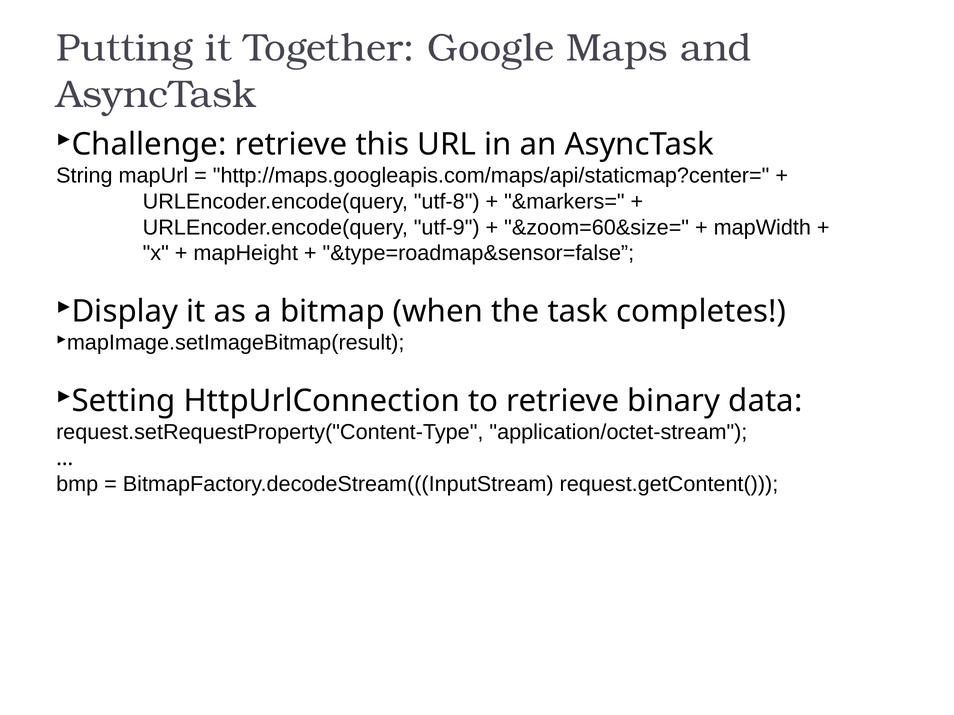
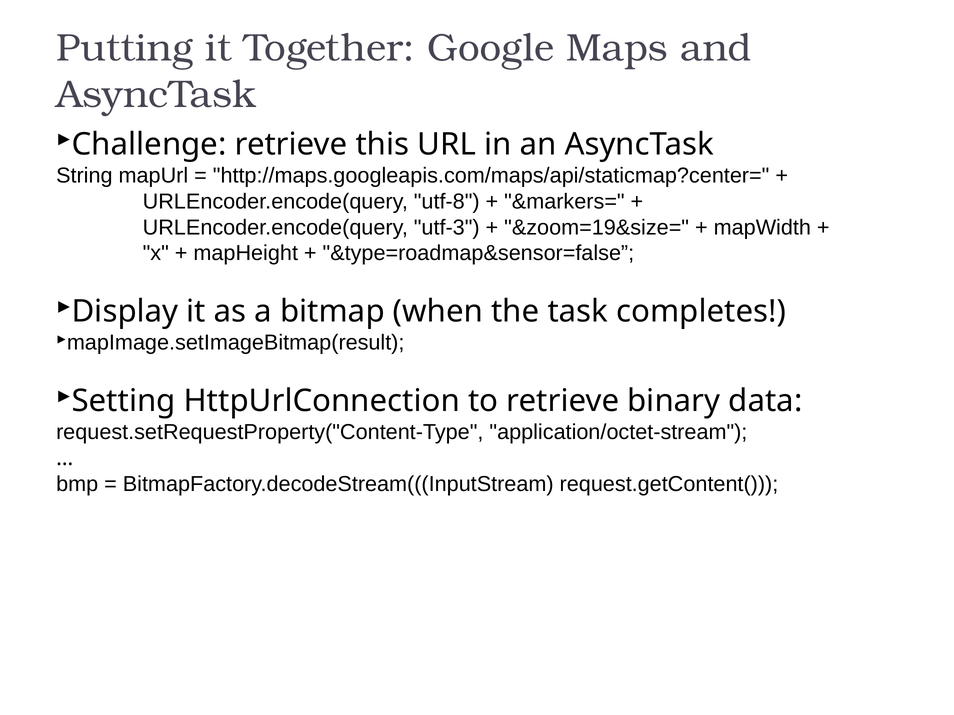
utf-9: utf-9 -> utf-3
&zoom=60&size=: &zoom=60&size= -> &zoom=19&size=
